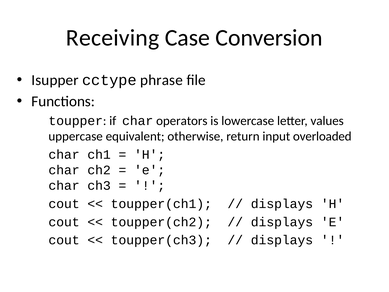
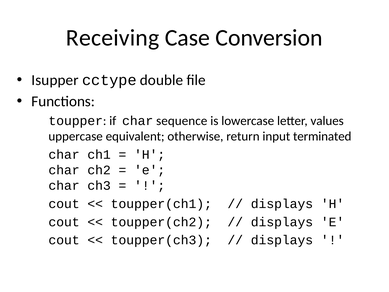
phrase: phrase -> double
operators: operators -> sequence
overloaded: overloaded -> terminated
